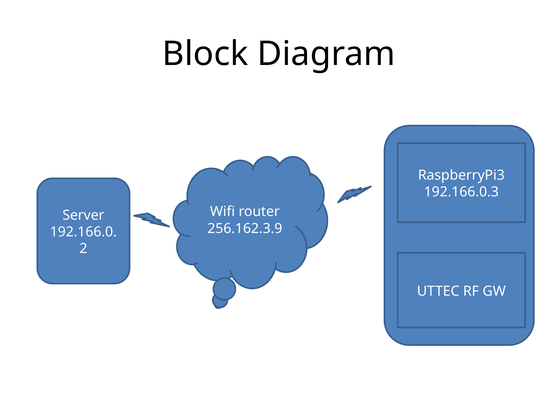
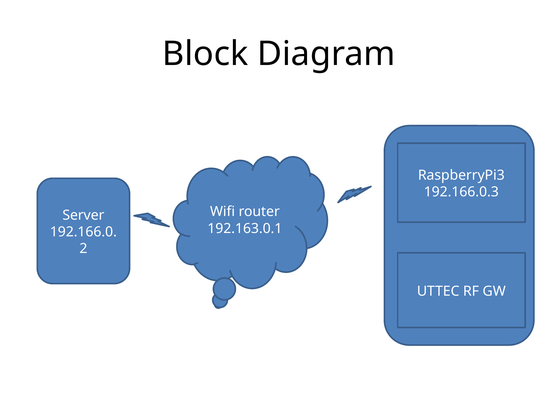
256.162.3.9: 256.162.3.9 -> 192.163.0.1
